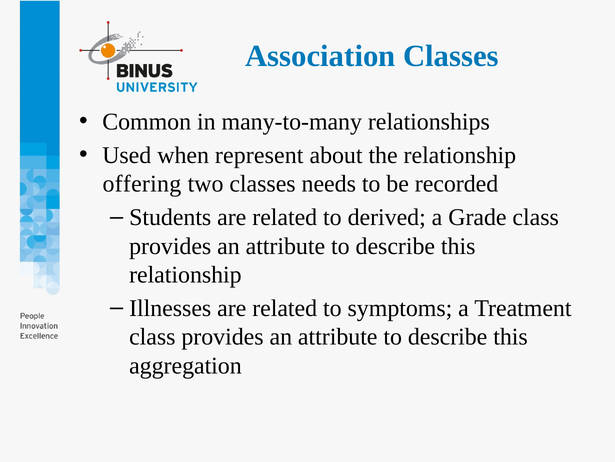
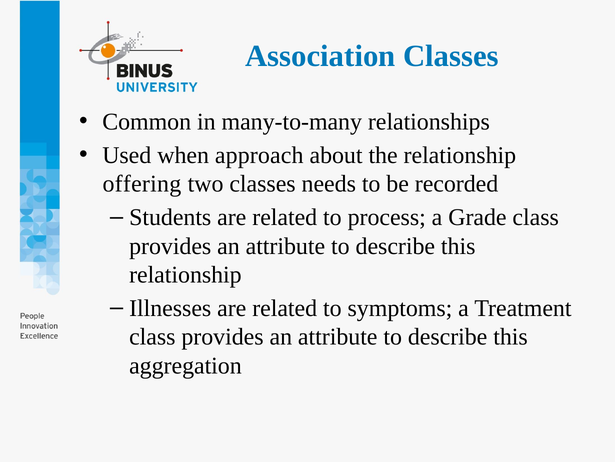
represent: represent -> approach
derived: derived -> process
